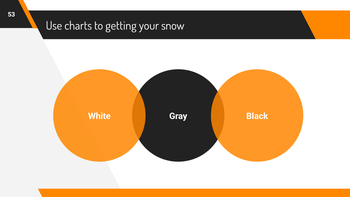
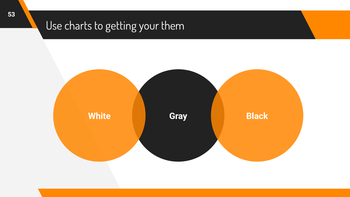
snow: snow -> them
